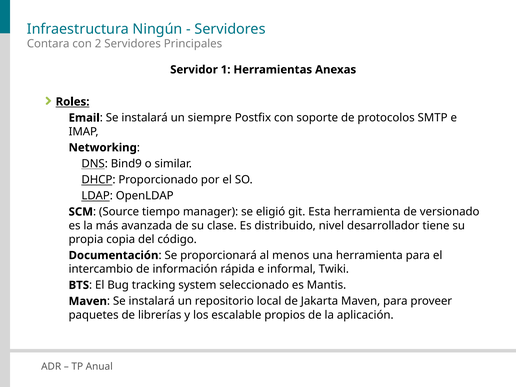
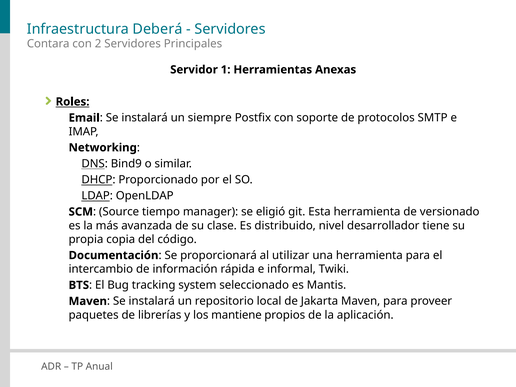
Ningún: Ningún -> Deberá
menos: menos -> utilizar
escalable: escalable -> mantiene
